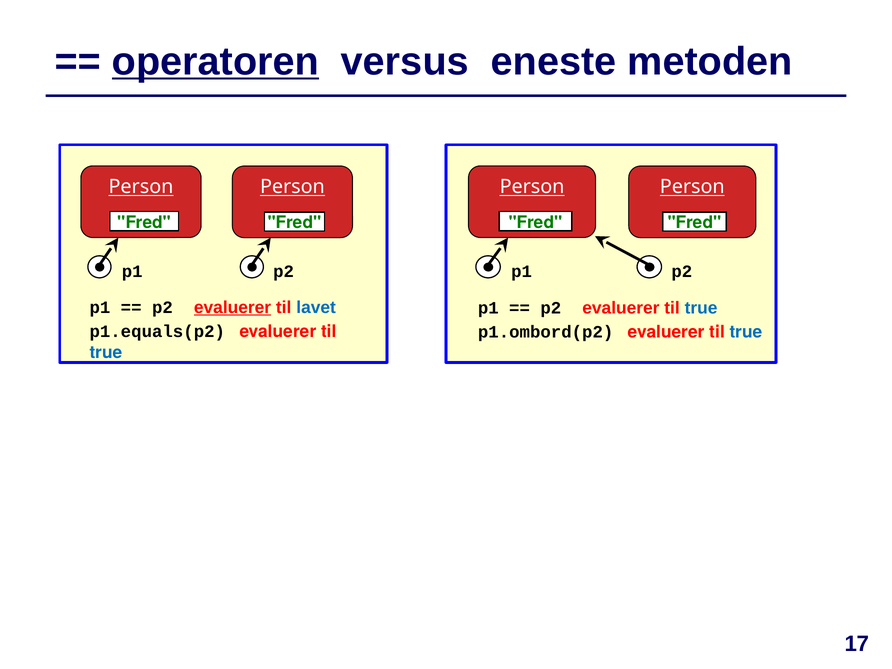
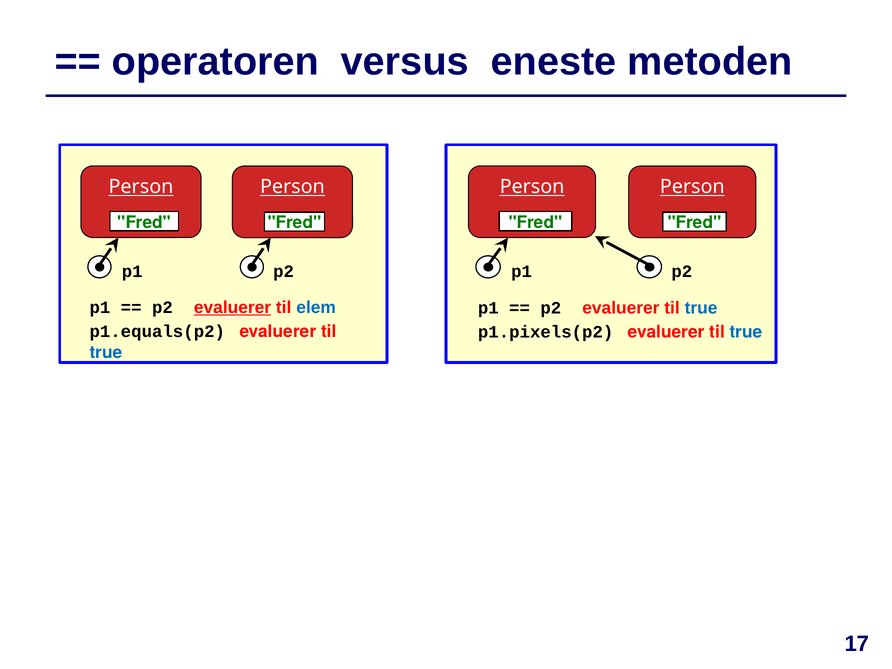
operatoren underline: present -> none
lavet: lavet -> elem
p1.ombord(p2: p1.ombord(p2 -> p1.pixels(p2
